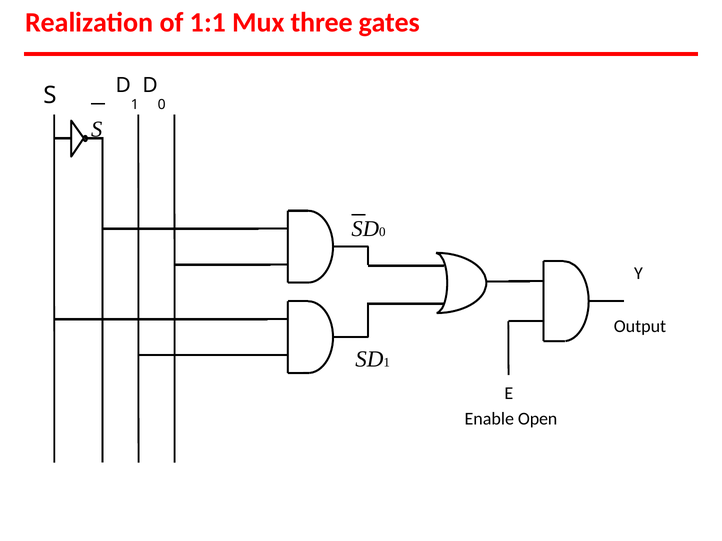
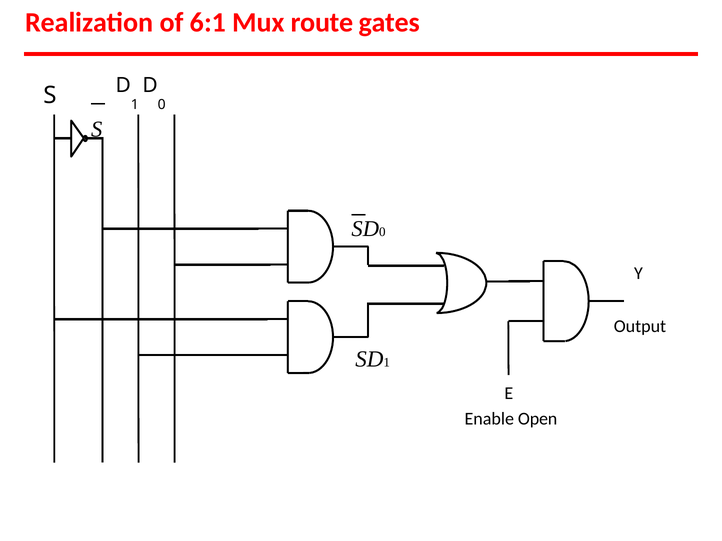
1:1: 1:1 -> 6:1
three: three -> route
